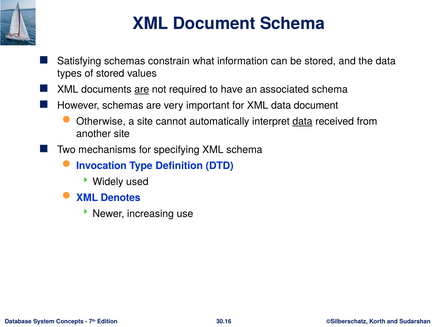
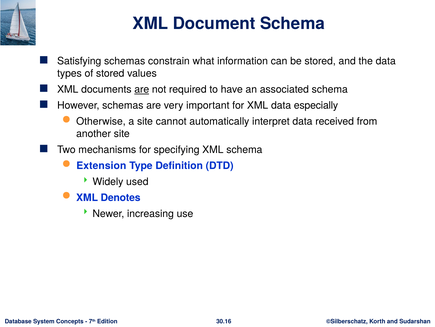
data document: document -> especially
data at (302, 121) underline: present -> none
Invocation: Invocation -> Extension
